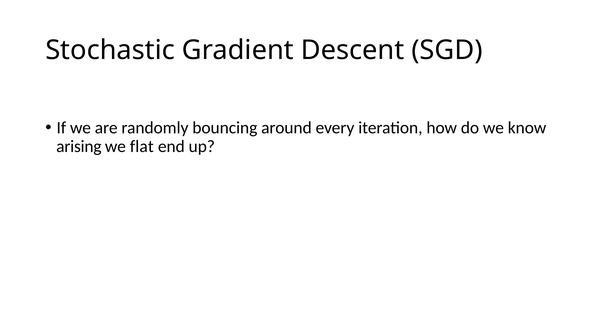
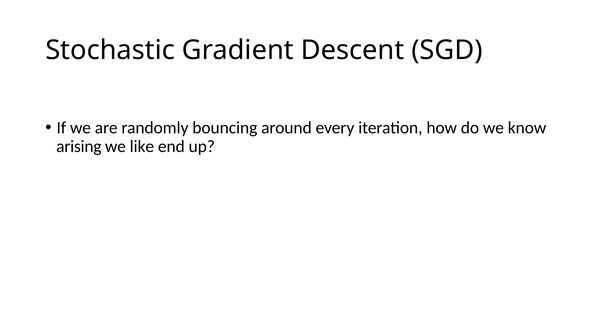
flat: flat -> like
